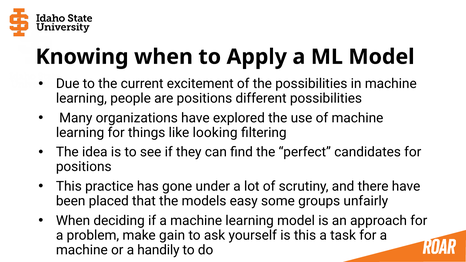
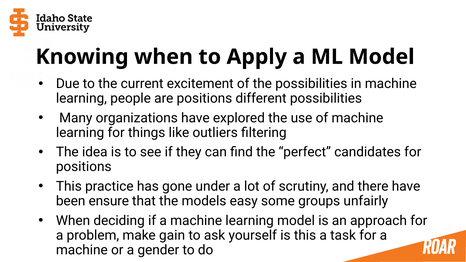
looking: looking -> outliers
placed: placed -> ensure
handily: handily -> gender
